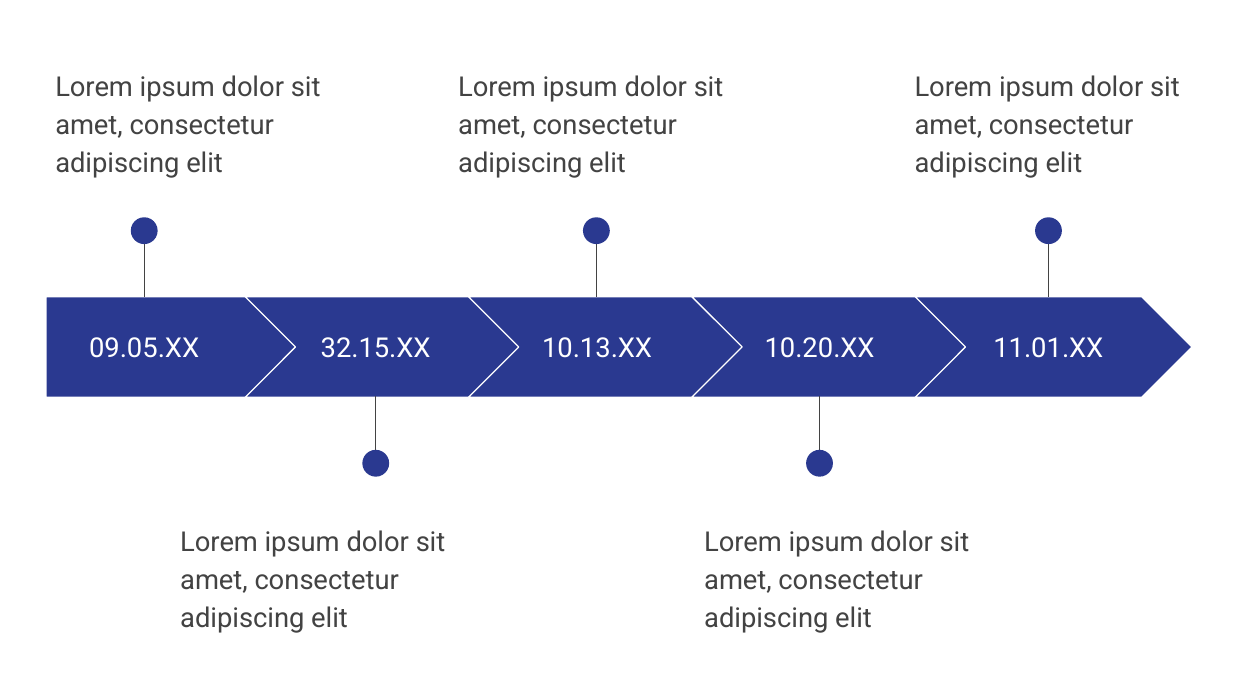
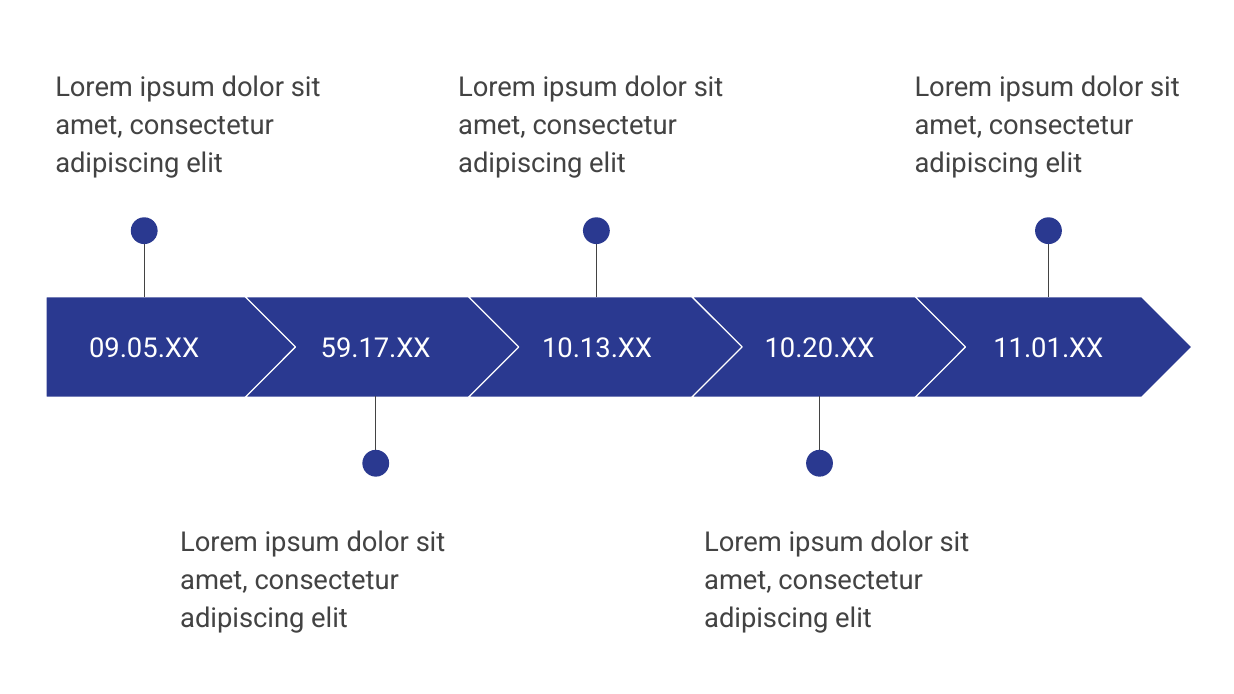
32.15.XX: 32.15.XX -> 59.17.XX
